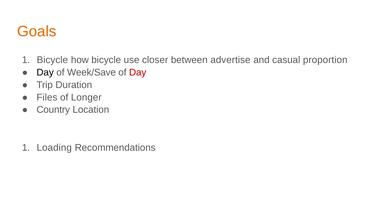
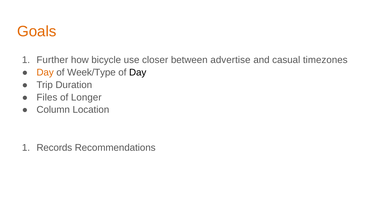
Bicycle at (52, 60): Bicycle -> Further
proportion: proportion -> timezones
Day at (45, 72) colour: black -> orange
Week/Save: Week/Save -> Week/Type
Day at (138, 72) colour: red -> black
Country: Country -> Column
Loading: Loading -> Records
